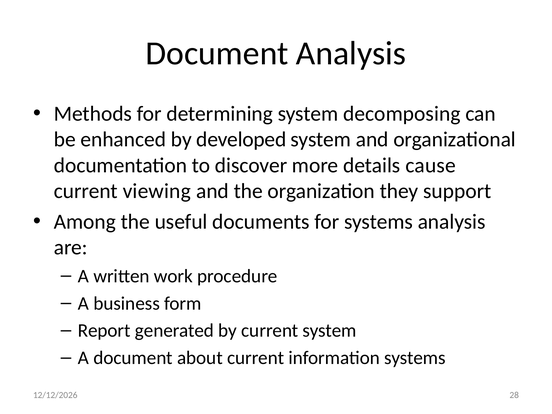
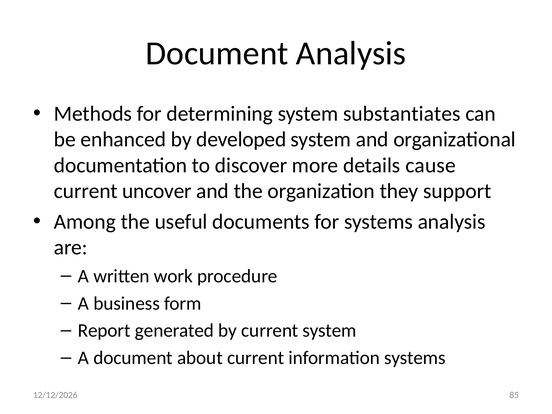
decomposing: decomposing -> substantiates
viewing: viewing -> uncover
28: 28 -> 85
